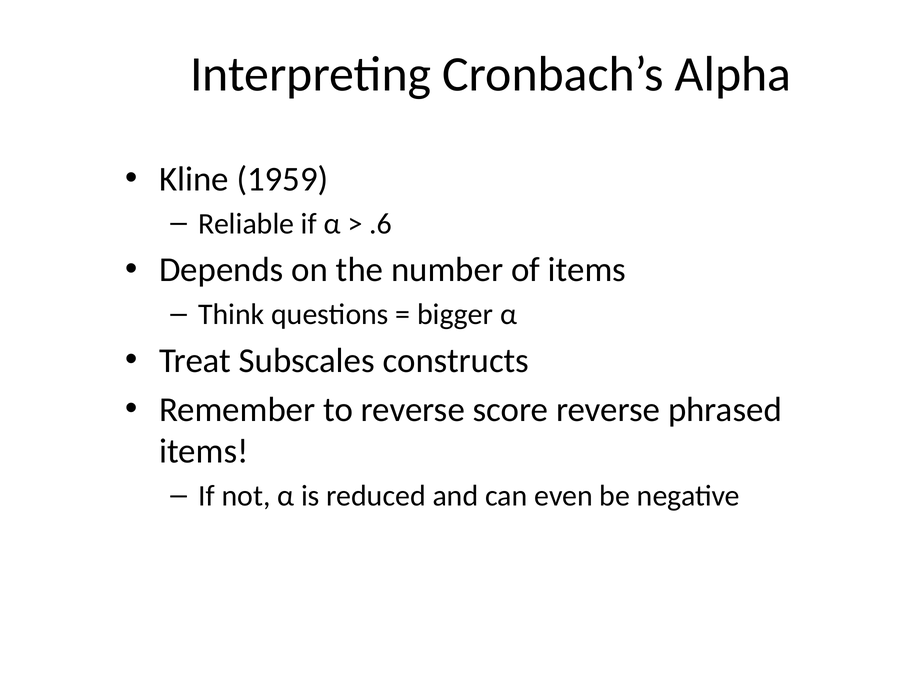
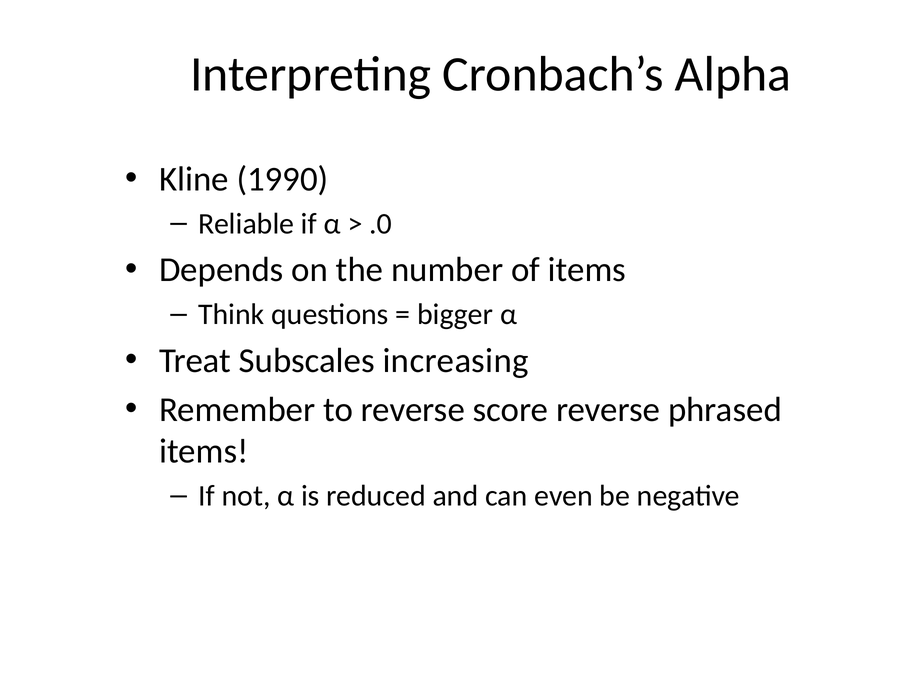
1959: 1959 -> 1990
.6: .6 -> .0
constructs: constructs -> increasing
